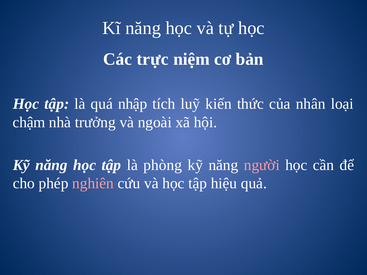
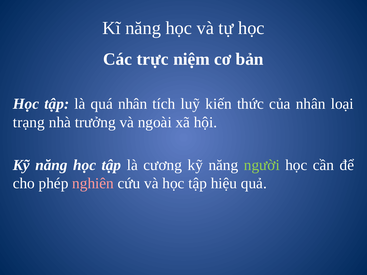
quá nhập: nhập -> nhân
chậm: chậm -> trạng
phòng: phòng -> cương
người colour: pink -> light green
